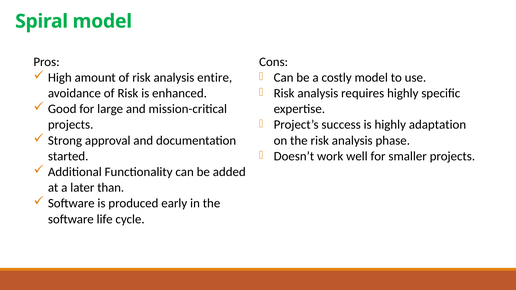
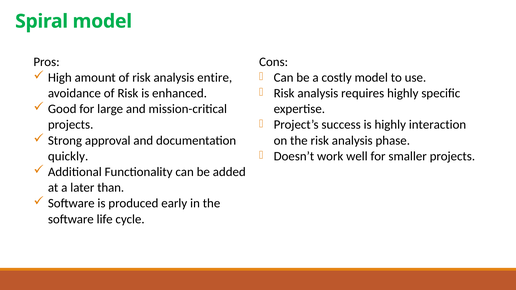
adaptation: adaptation -> interaction
started: started -> quickly
